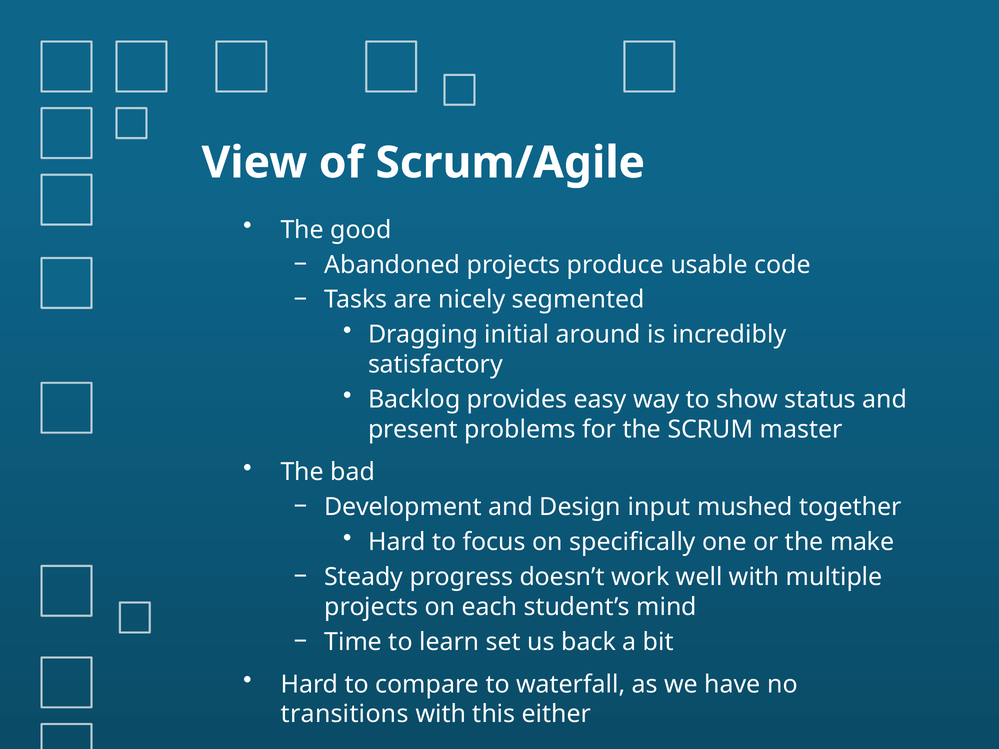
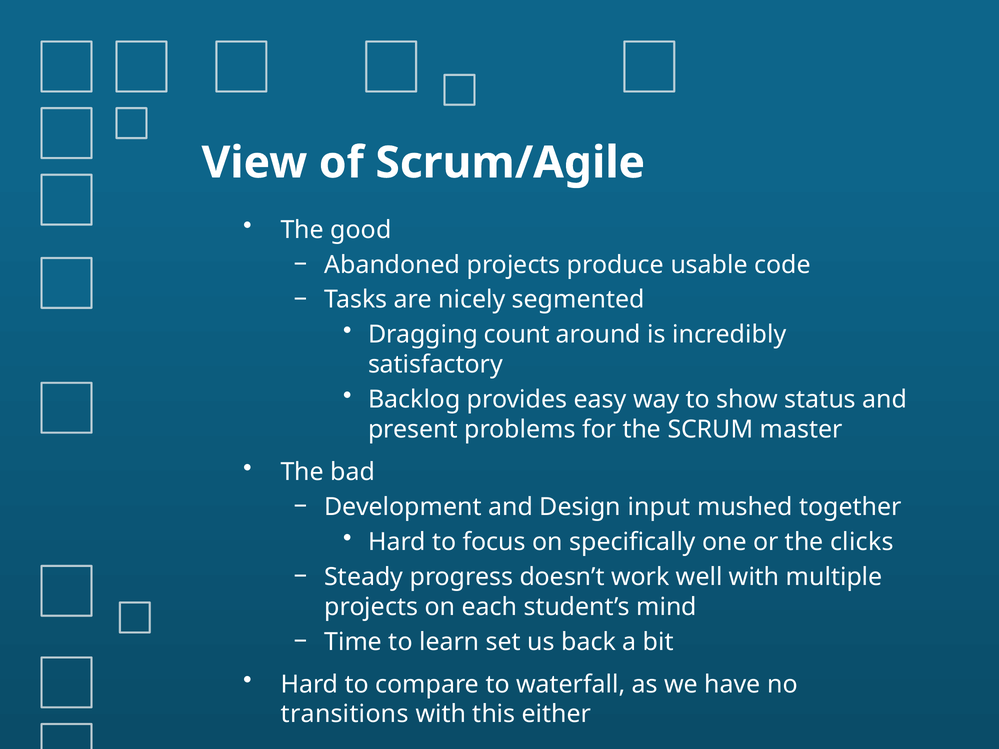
initial: initial -> count
make: make -> clicks
